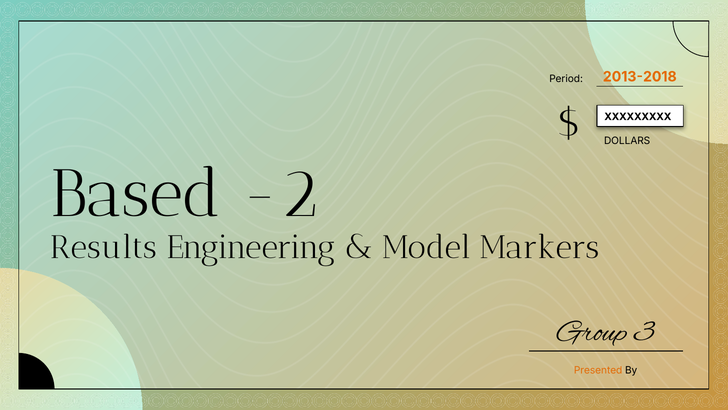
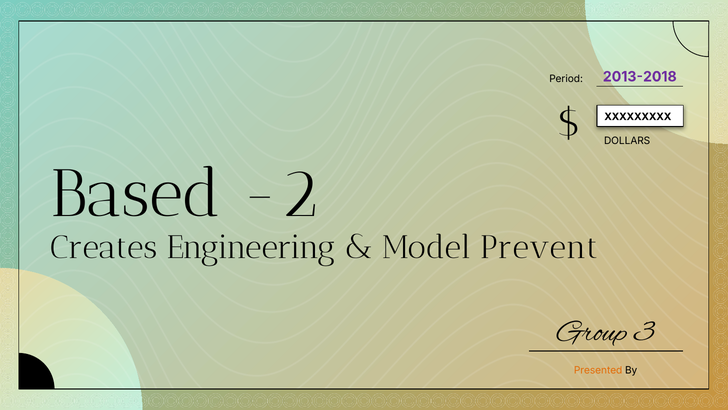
2013-2018 colour: orange -> purple
Results: Results -> Creates
Markers: Markers -> Prevent
